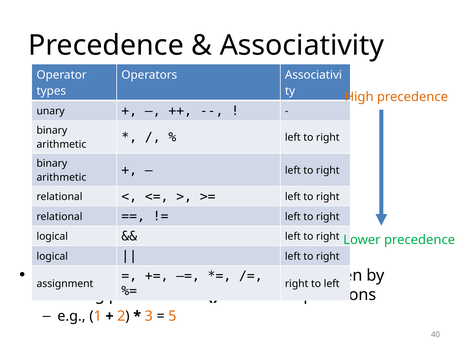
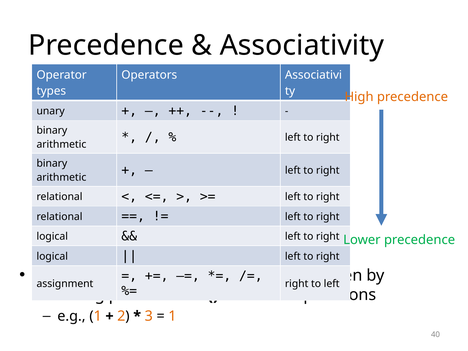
5 at (172, 316): 5 -> 1
